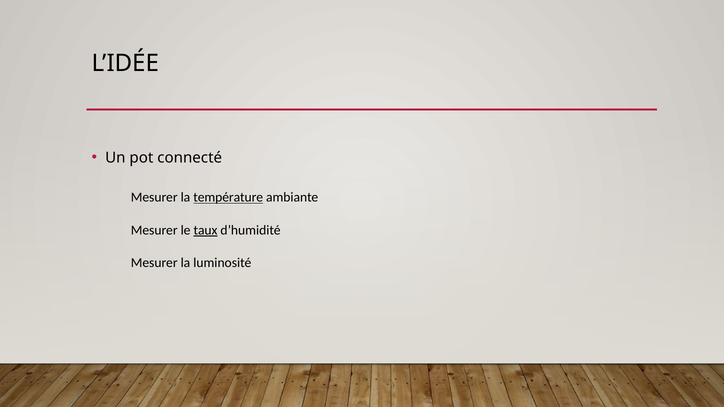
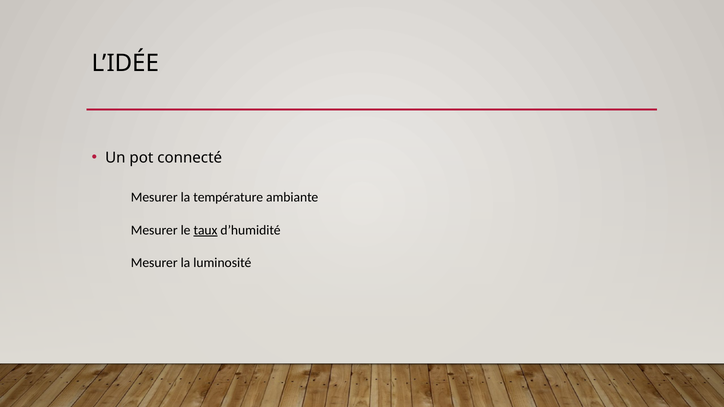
température underline: present -> none
